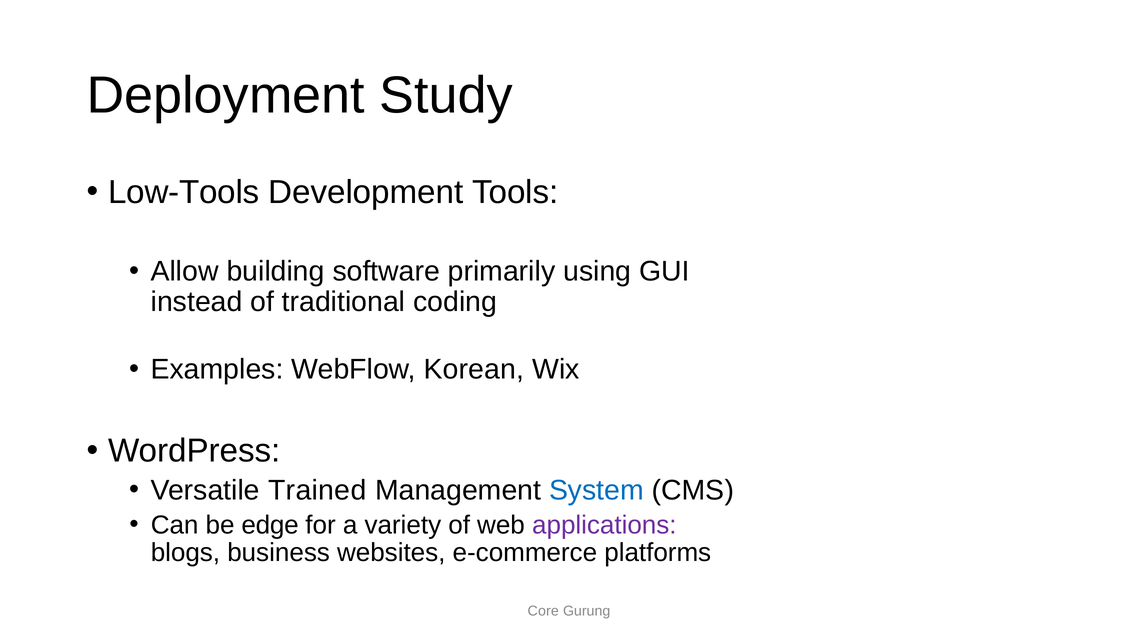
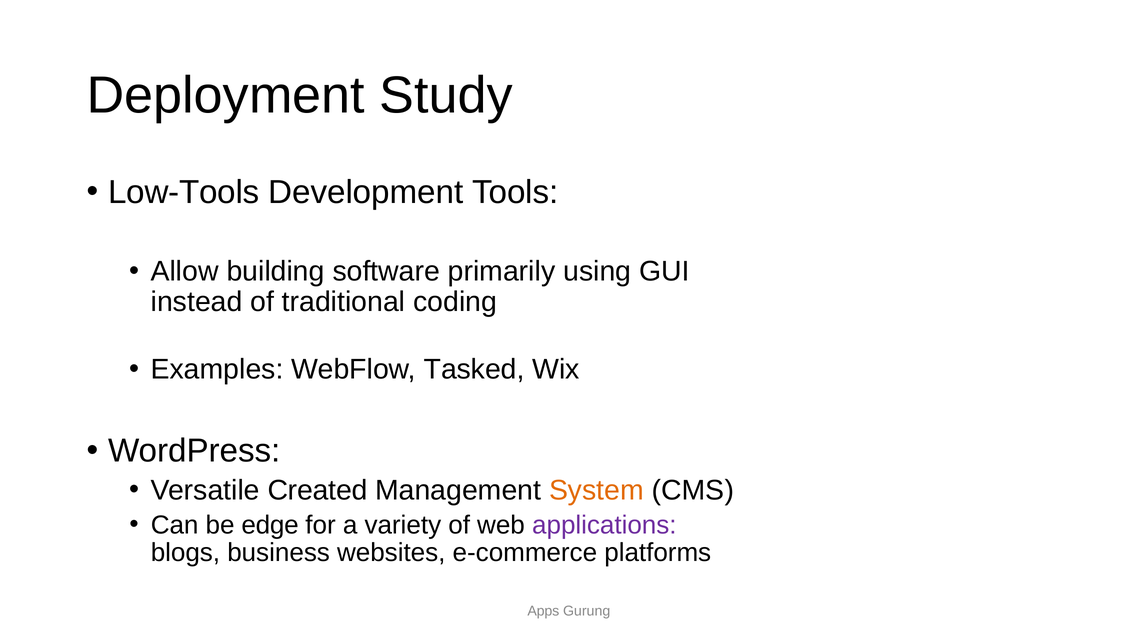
Korean: Korean -> Tasked
Trained: Trained -> Created
System colour: blue -> orange
Core: Core -> Apps
